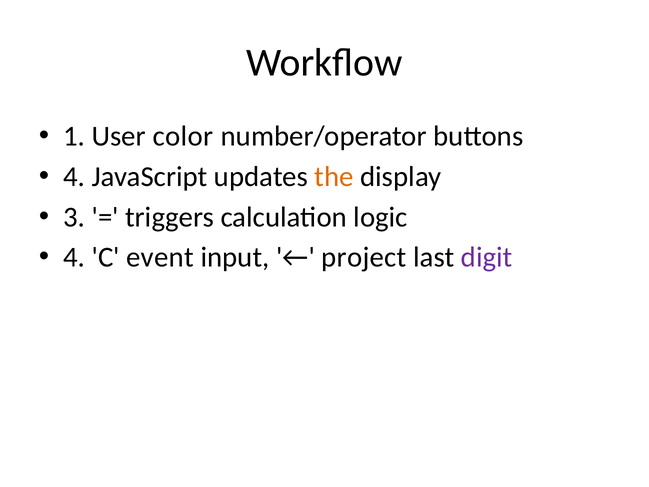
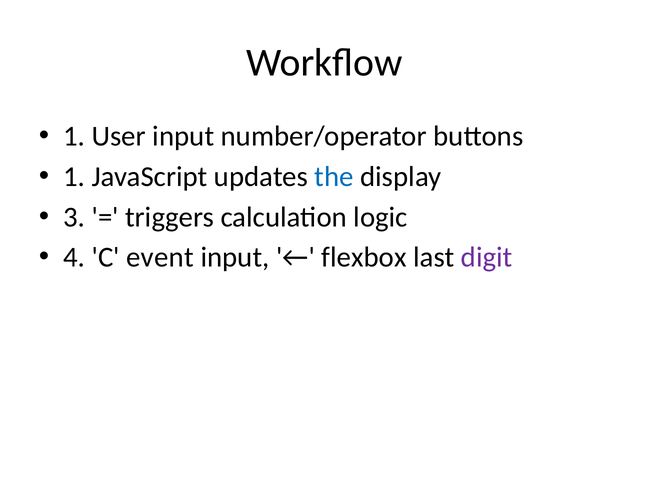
User color: color -> input
4 at (74, 177): 4 -> 1
the colour: orange -> blue
project: project -> flexbox
